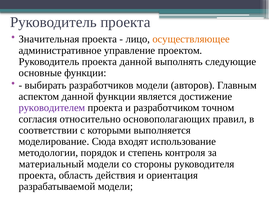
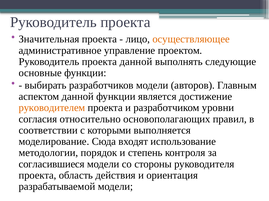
руководителем colour: purple -> orange
точном: точном -> уровни
материальный: материальный -> согласившиеся
